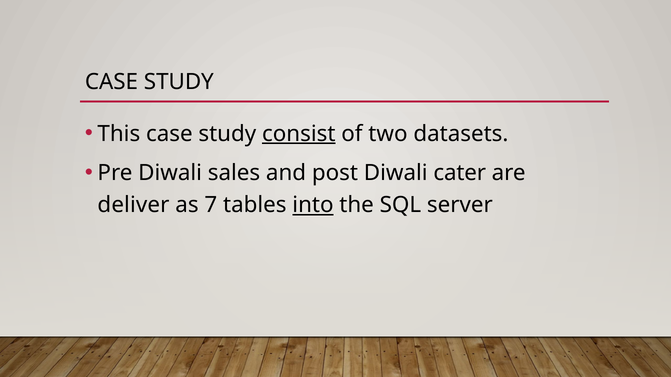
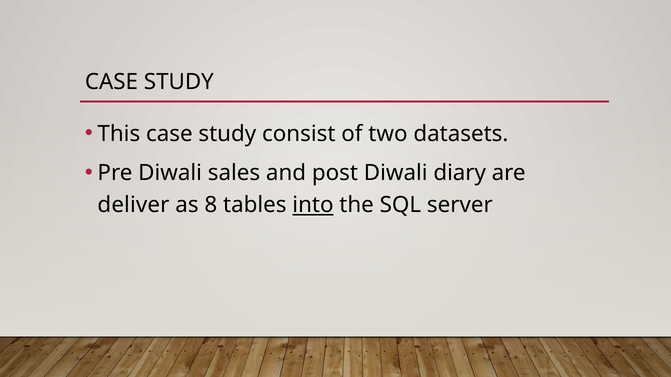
consist underline: present -> none
cater: cater -> diary
7: 7 -> 8
